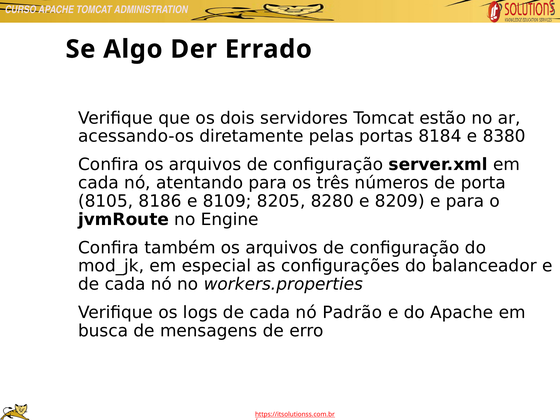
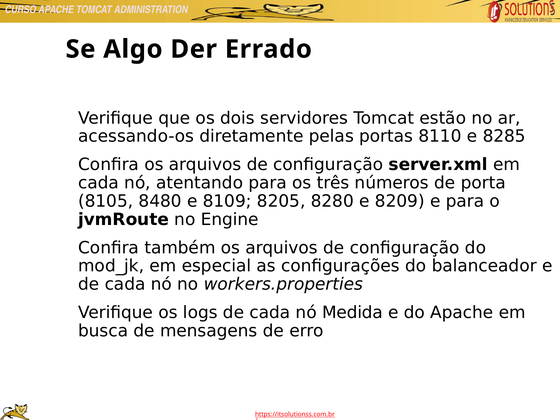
8184: 8184 -> 8110
8380: 8380 -> 8285
8186: 8186 -> 8480
Padrão: Padrão -> Medida
